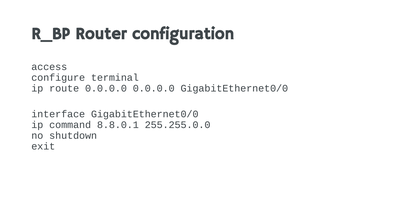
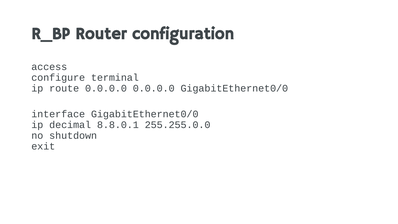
command: command -> decimal
